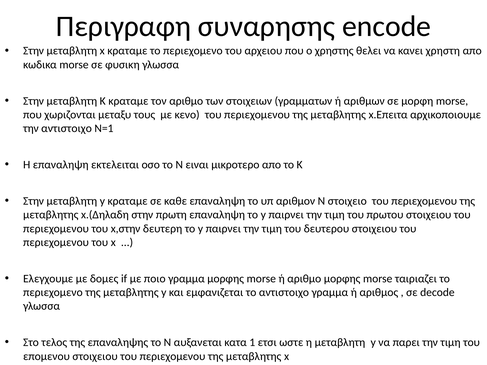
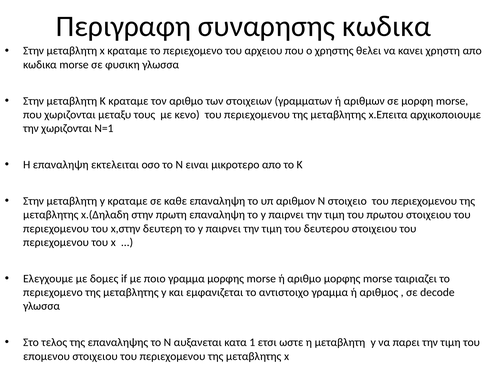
συναρησης encode: encode -> κωδικα
την αντιστοιχο: αντιστοιχο -> χωριζονται
